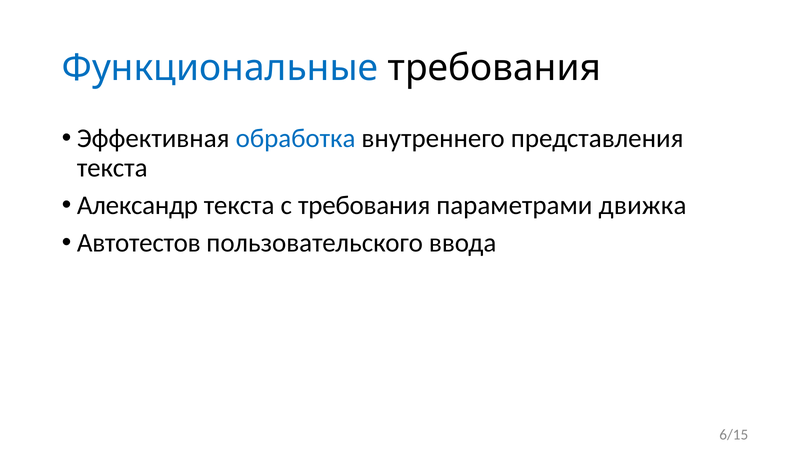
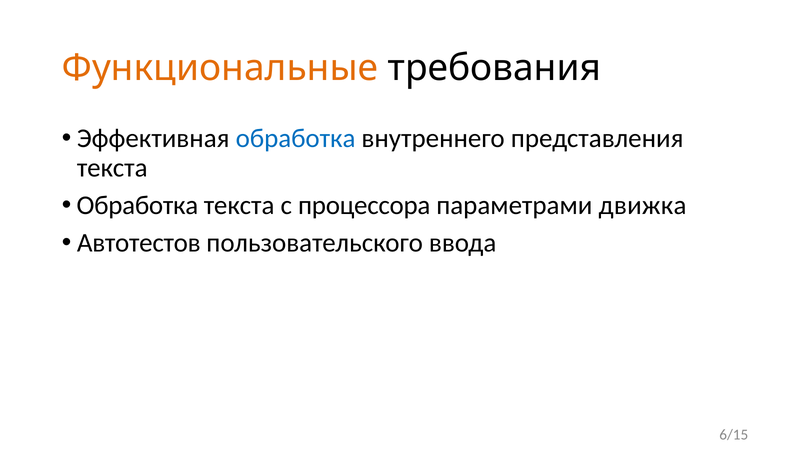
Функциональные colour: blue -> orange
Александр at (137, 206): Александр -> Обработка
с требования: требования -> процессора
